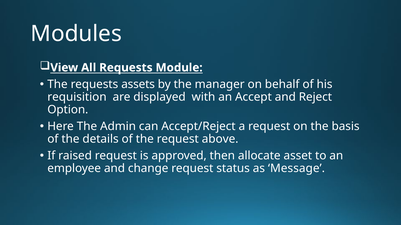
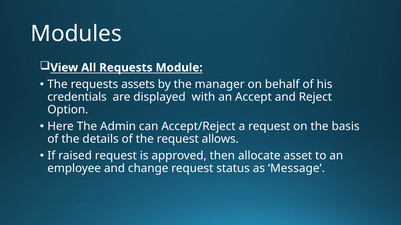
requisition: requisition -> credentials
above: above -> allows
